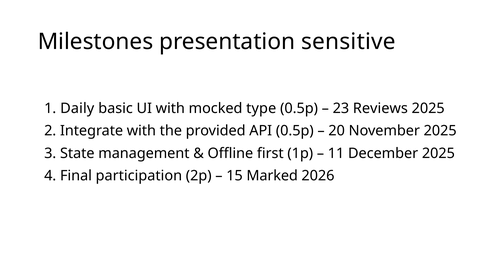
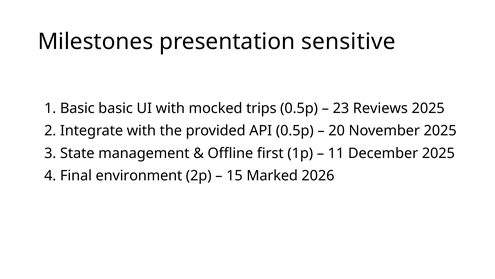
1 Daily: Daily -> Basic
type: type -> trips
participation: participation -> environment
